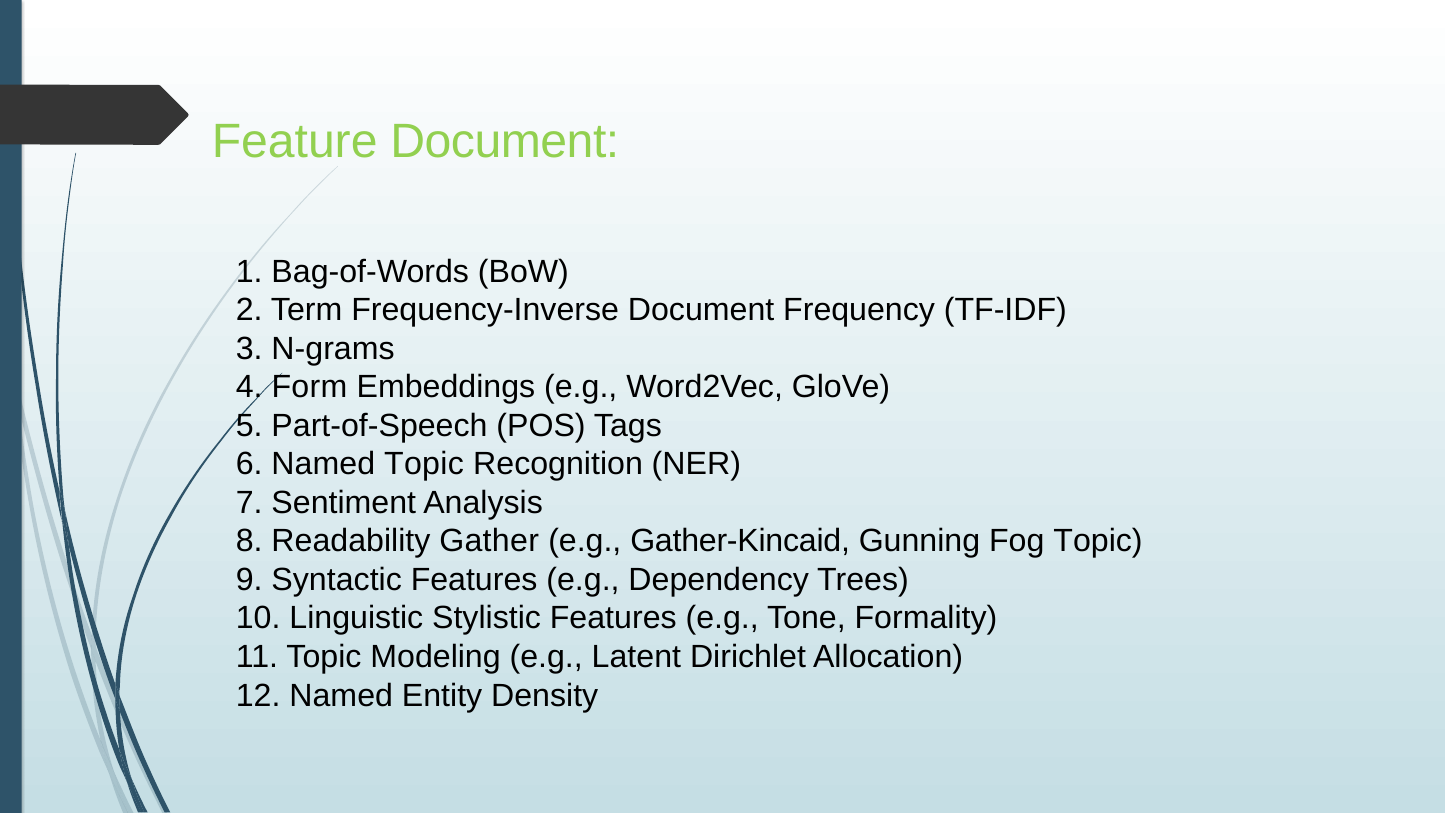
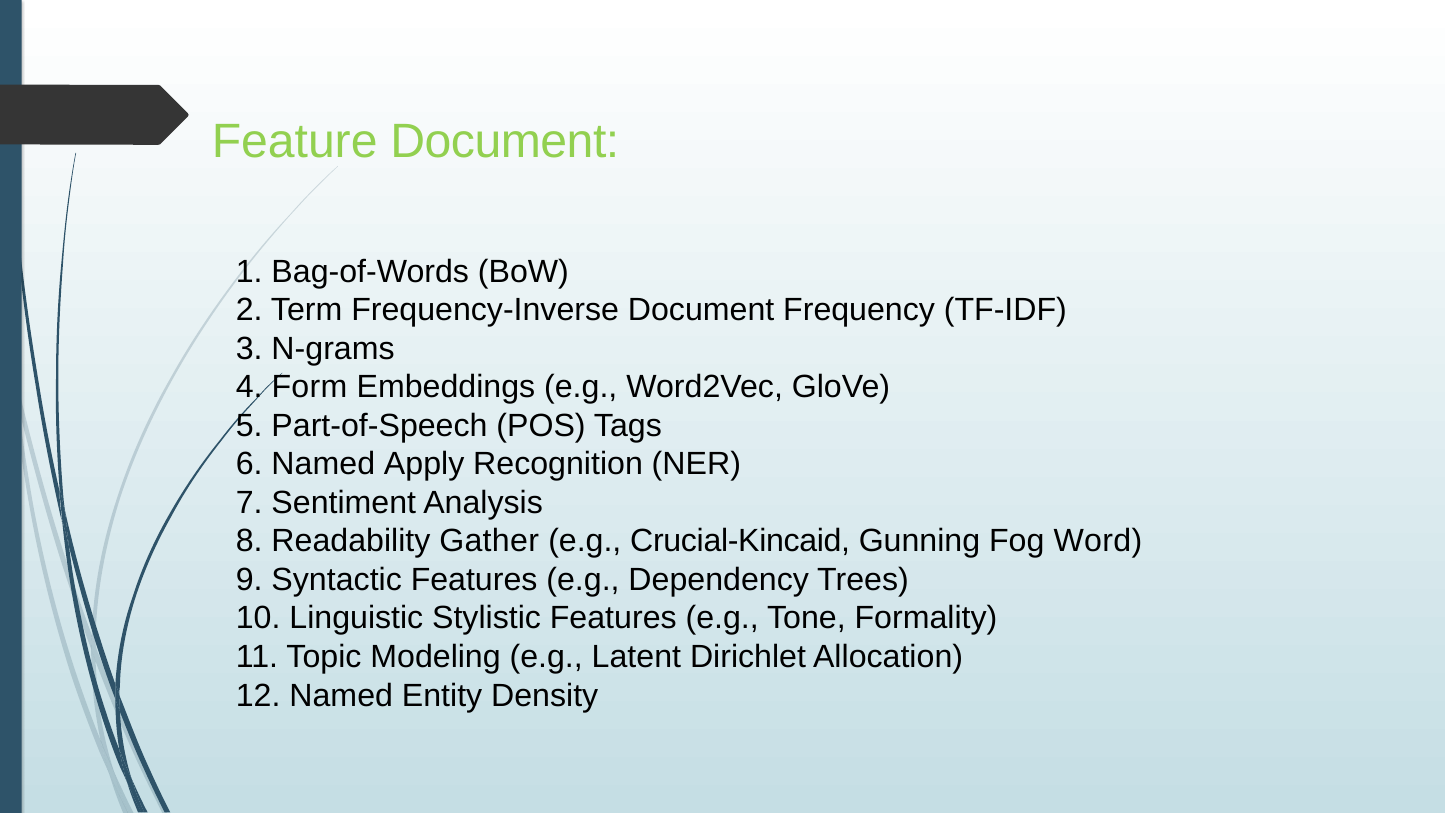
Named Topic: Topic -> Apply
Gather-Kincaid: Gather-Kincaid -> Crucial-Kincaid
Fog Topic: Topic -> Word
